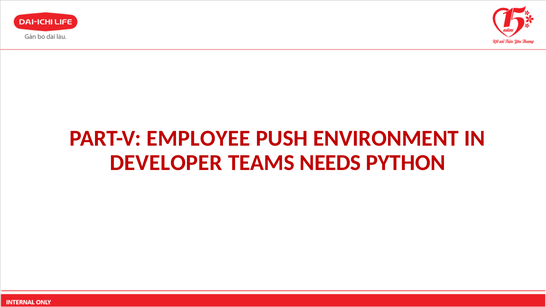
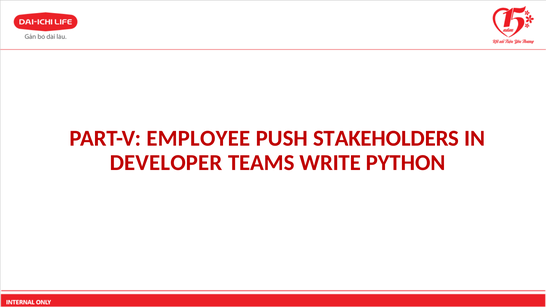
ENVIRONMENT: ENVIRONMENT -> STAKEHOLDERS
NEEDS: NEEDS -> WRITE
